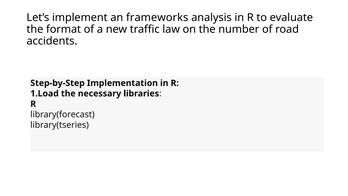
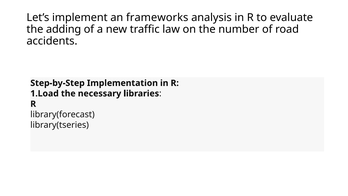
format: format -> adding
